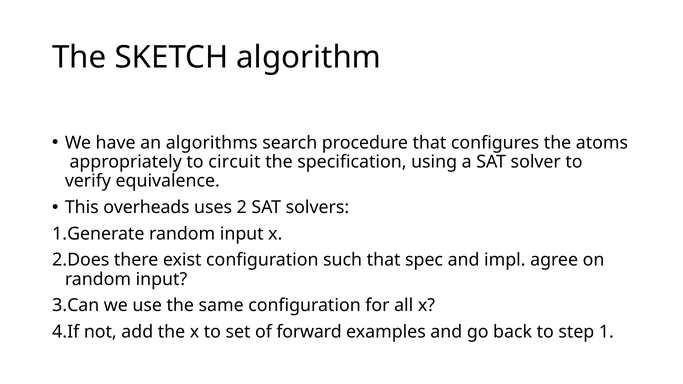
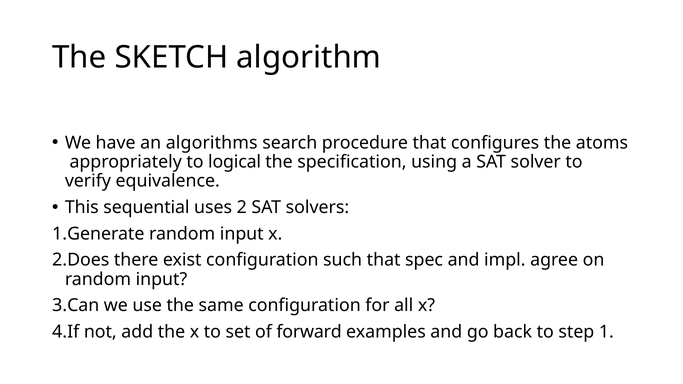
circuit: circuit -> logical
overheads: overheads -> sequential
